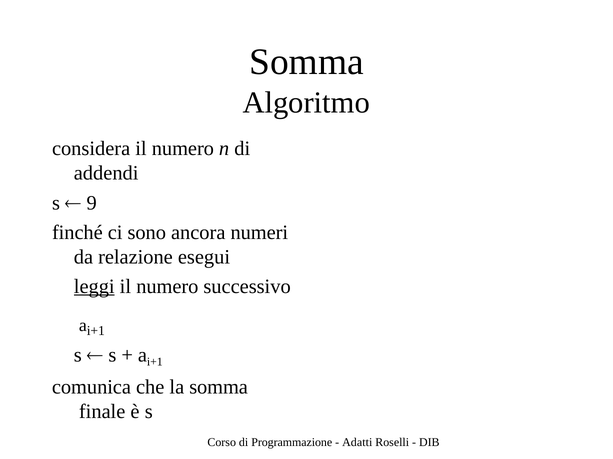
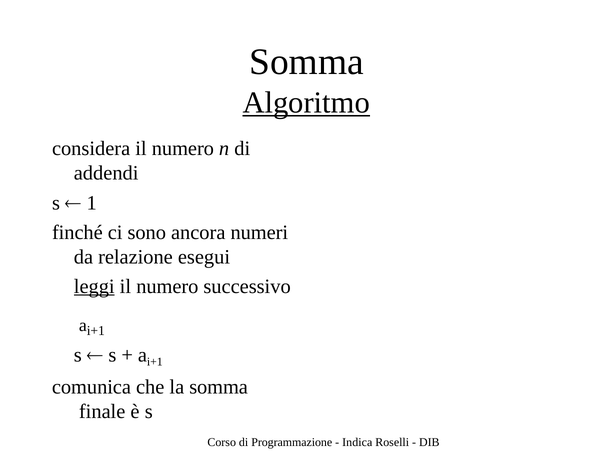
Algoritmo underline: none -> present
9: 9 -> 1
Adatti: Adatti -> Indica
